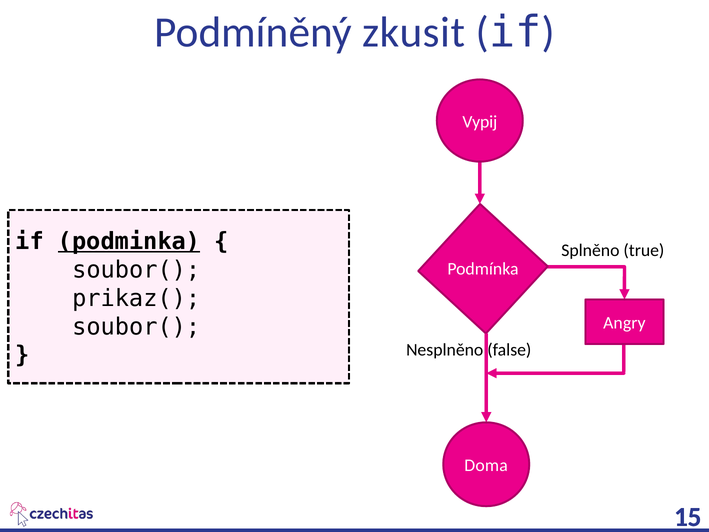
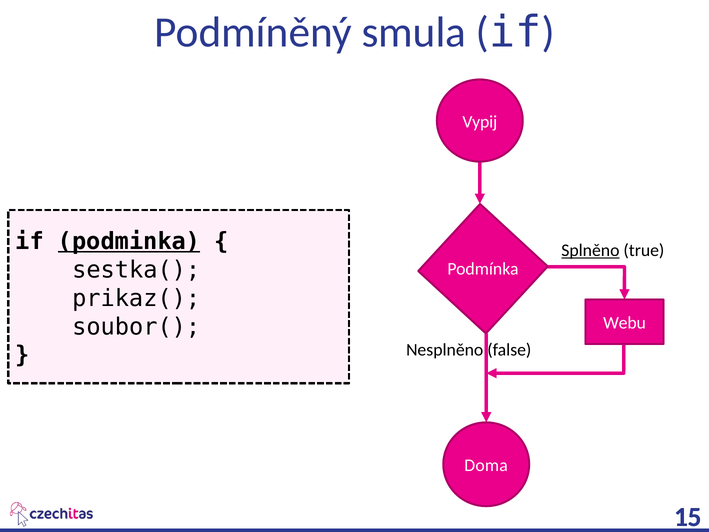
zkusit: zkusit -> smula
Splněno underline: none -> present
soubor( at (136, 270): soubor( -> sestka(
Angry: Angry -> Webu
